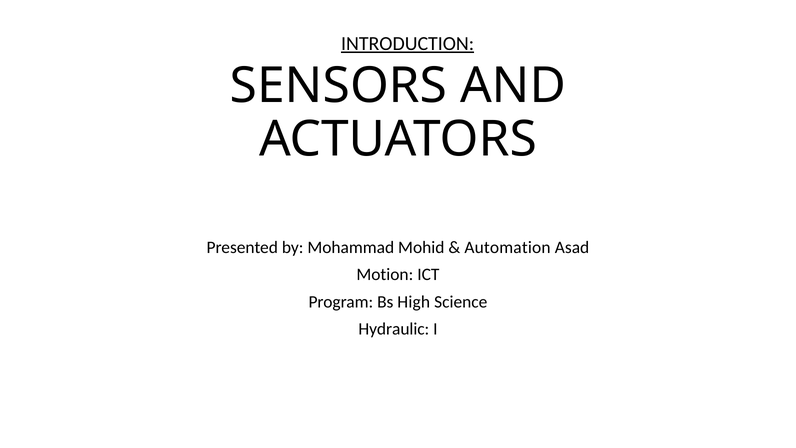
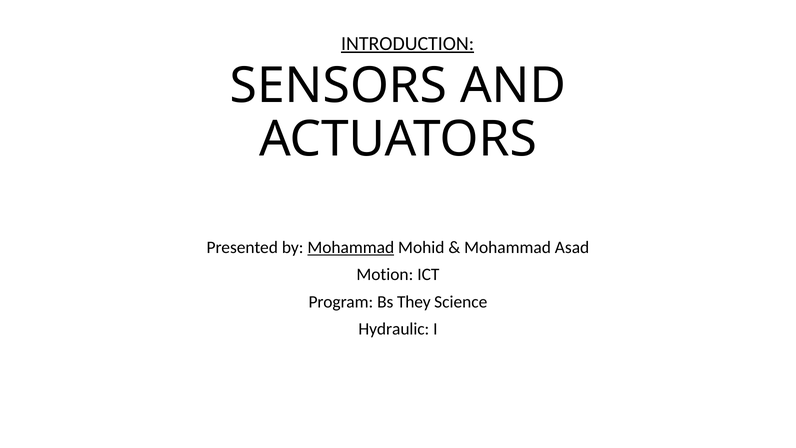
Mohammad at (351, 247) underline: none -> present
Automation at (507, 247): Automation -> Mohammad
High: High -> They
